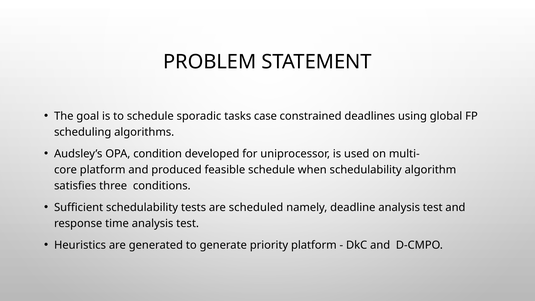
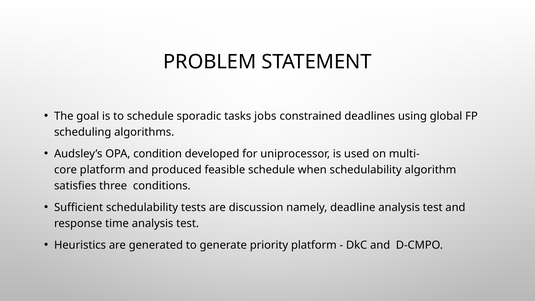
case: case -> jobs
scheduled: scheduled -> discussion
